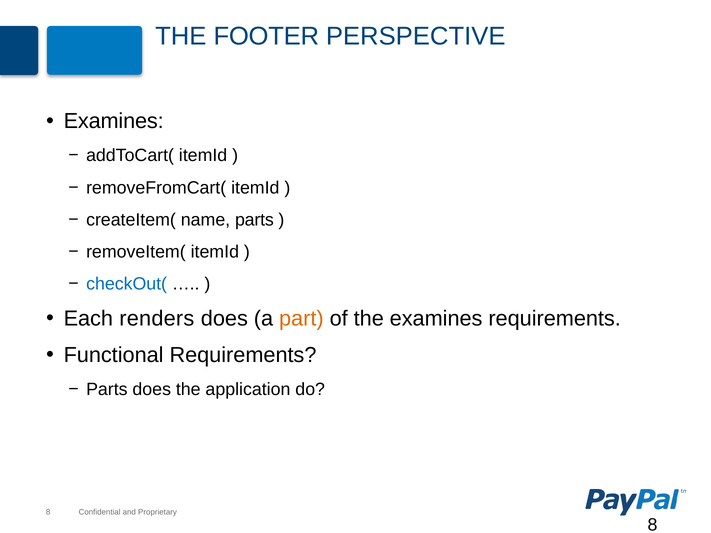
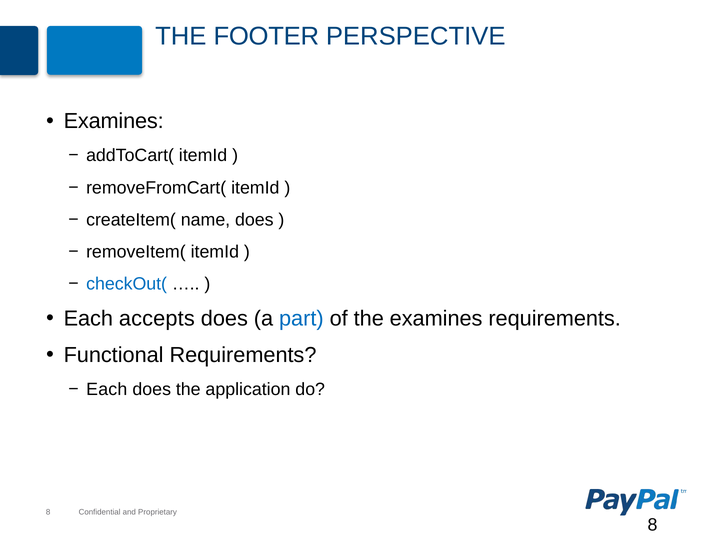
name parts: parts -> does
renders: renders -> accepts
part colour: orange -> blue
Parts at (107, 389): Parts -> Each
